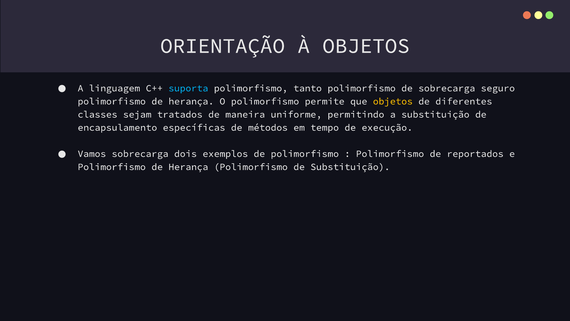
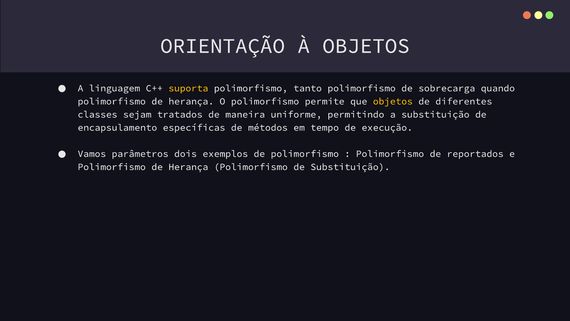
suporta colour: light blue -> yellow
seguro: seguro -> quando
Vamos sobrecarga: sobrecarga -> parâmetros
